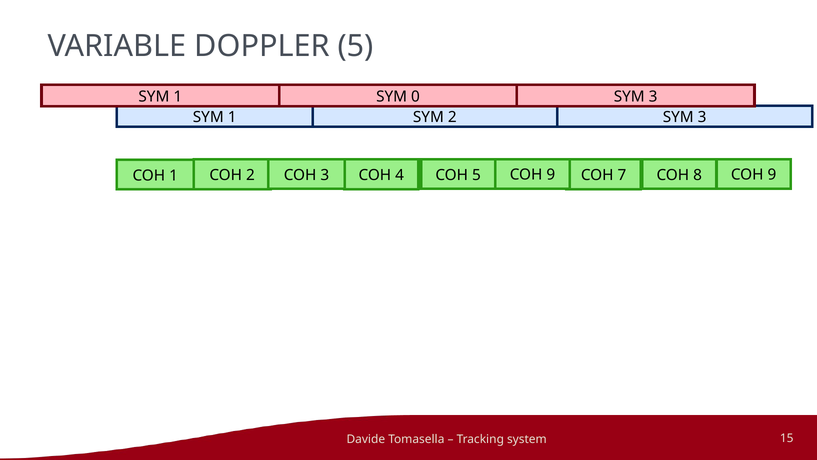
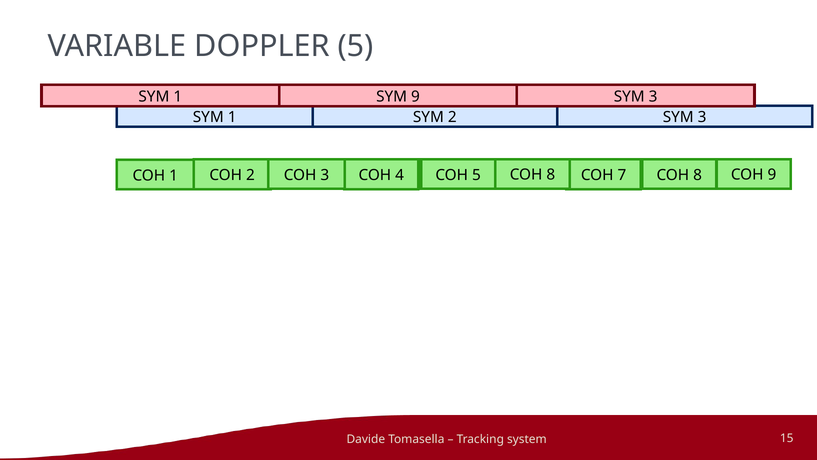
SYM 0: 0 -> 9
3 COH 9: 9 -> 8
